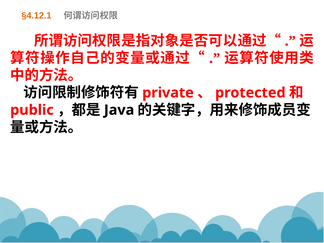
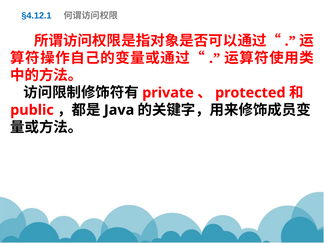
§4.12.1 colour: orange -> blue
